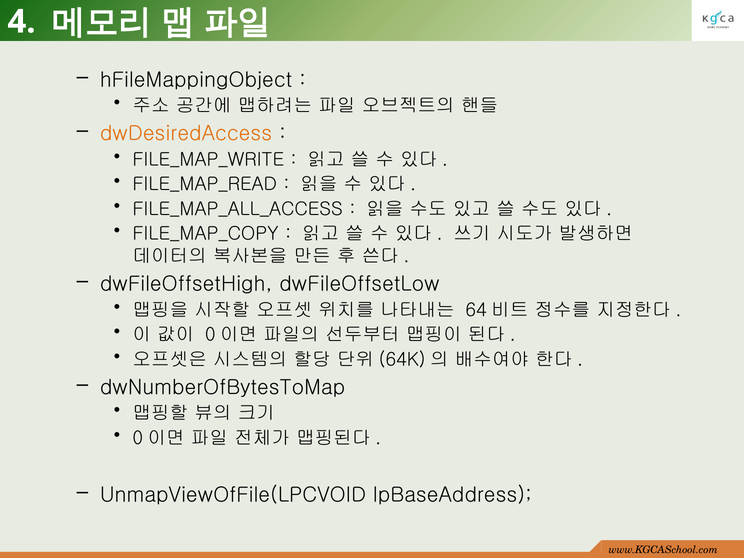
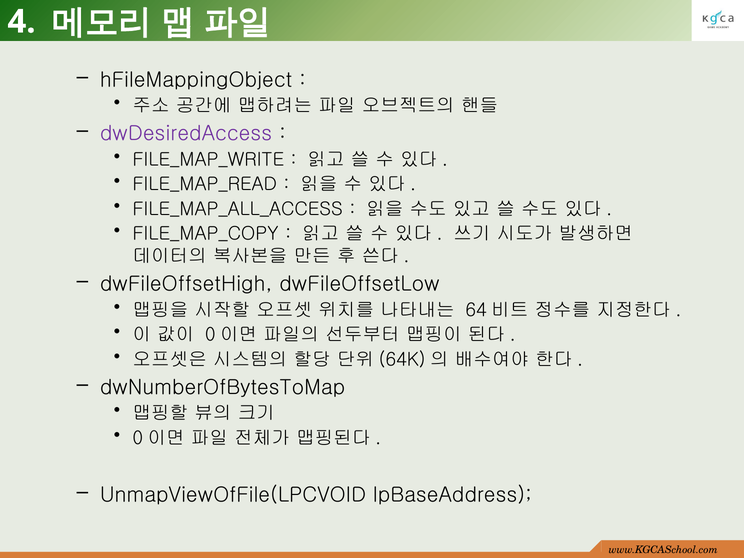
dwDesiredAccess colour: orange -> purple
